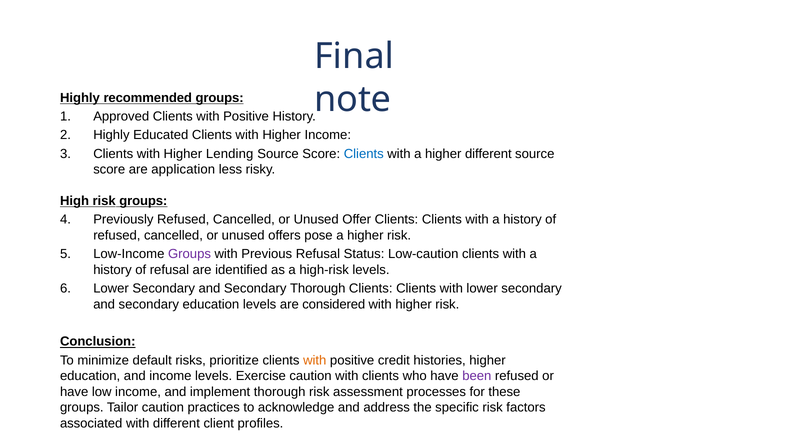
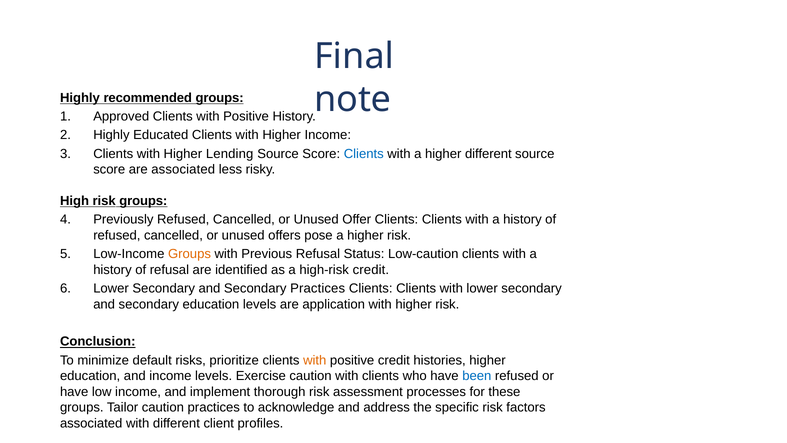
are application: application -> associated
Groups at (190, 254) colour: purple -> orange
high-risk levels: levels -> credit
Secondary Thorough: Thorough -> Practices
considered: considered -> application
been colour: purple -> blue
